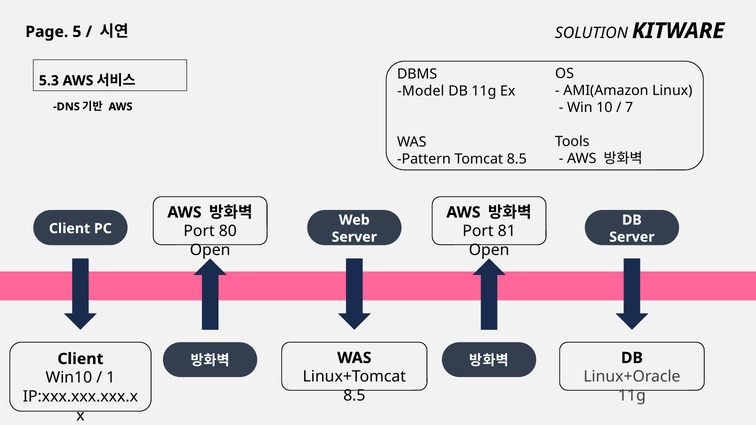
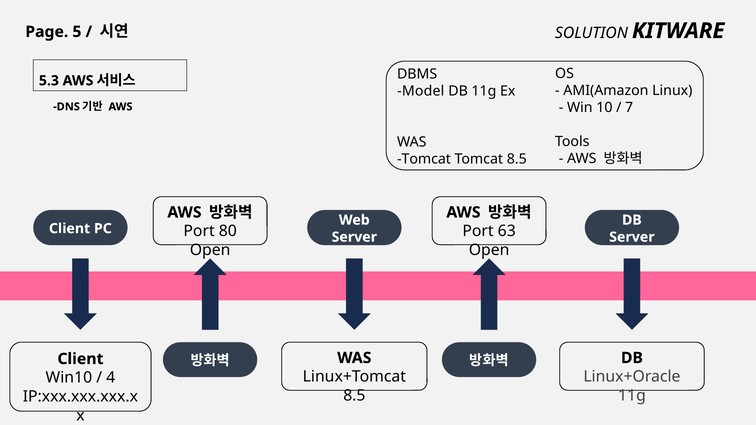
Pattern at (424, 159): Pattern -> Tomcat
81: 81 -> 63
1: 1 -> 4
